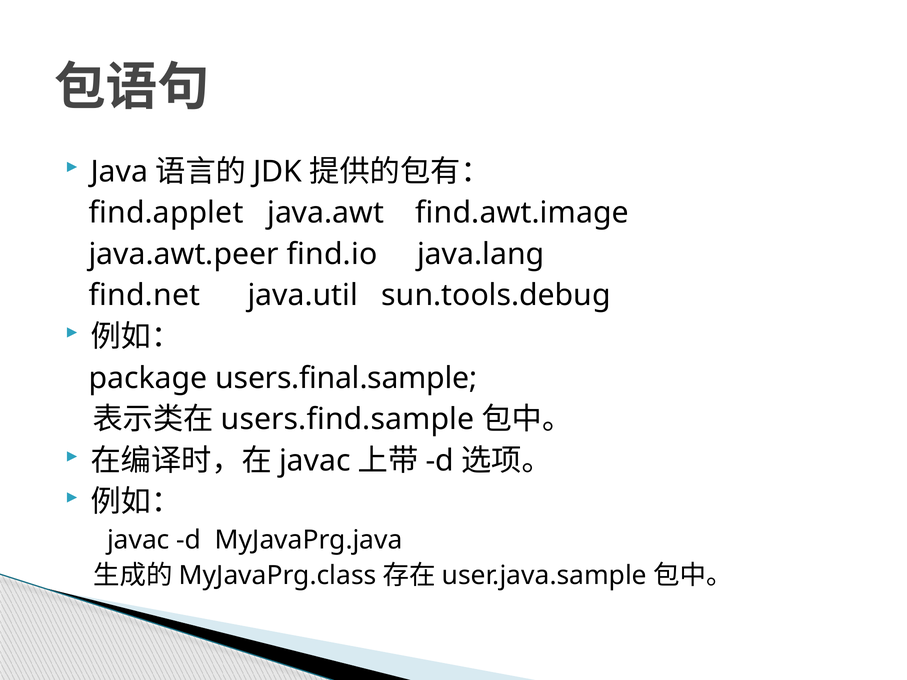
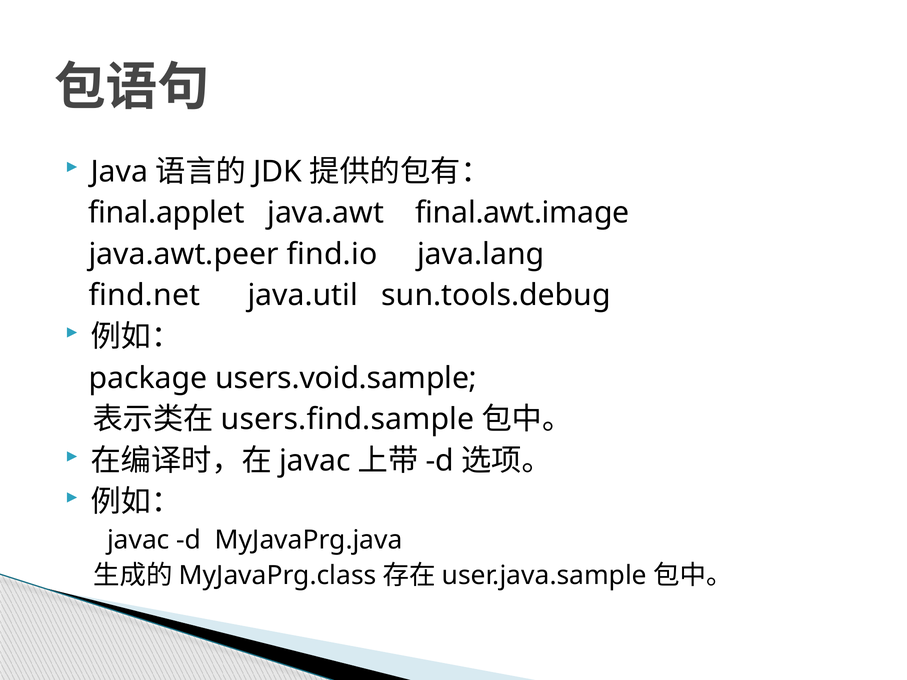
find.applet: find.applet -> final.applet
find.awt.image: find.awt.image -> final.awt.image
users.final.sample: users.final.sample -> users.void.sample
